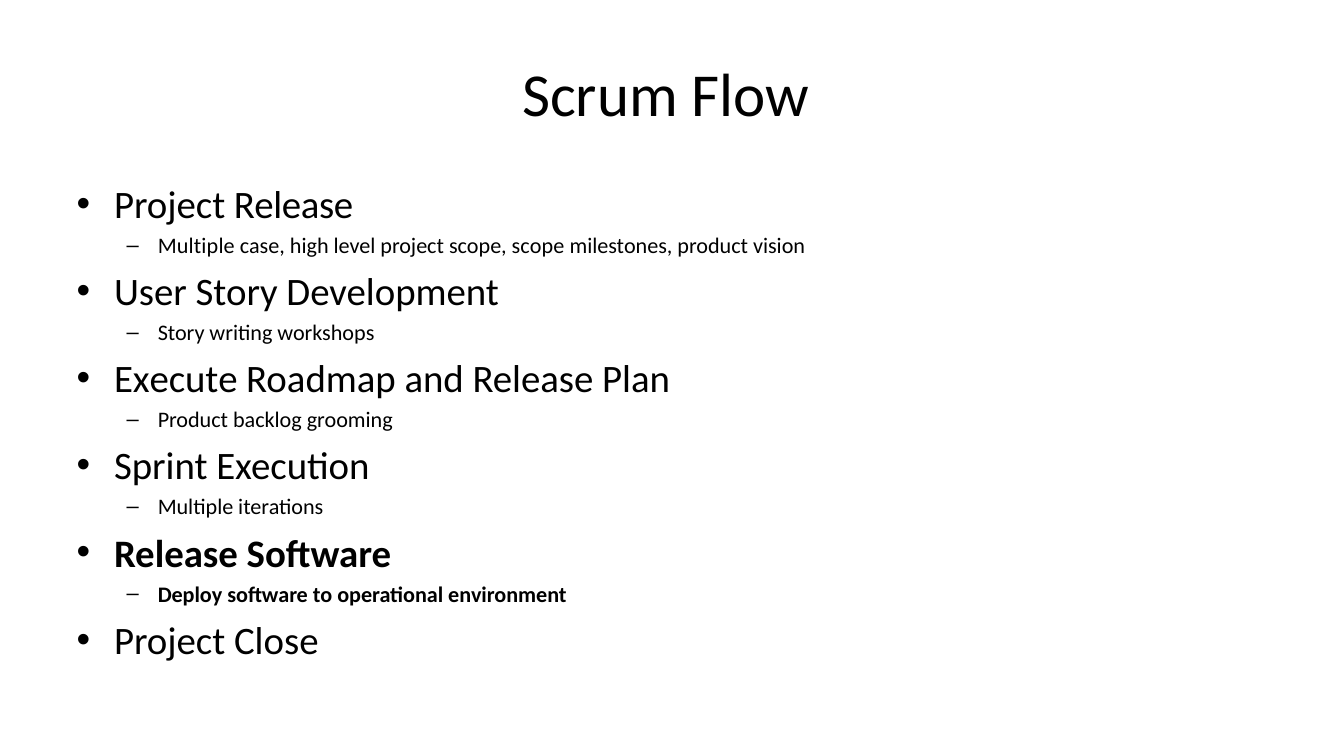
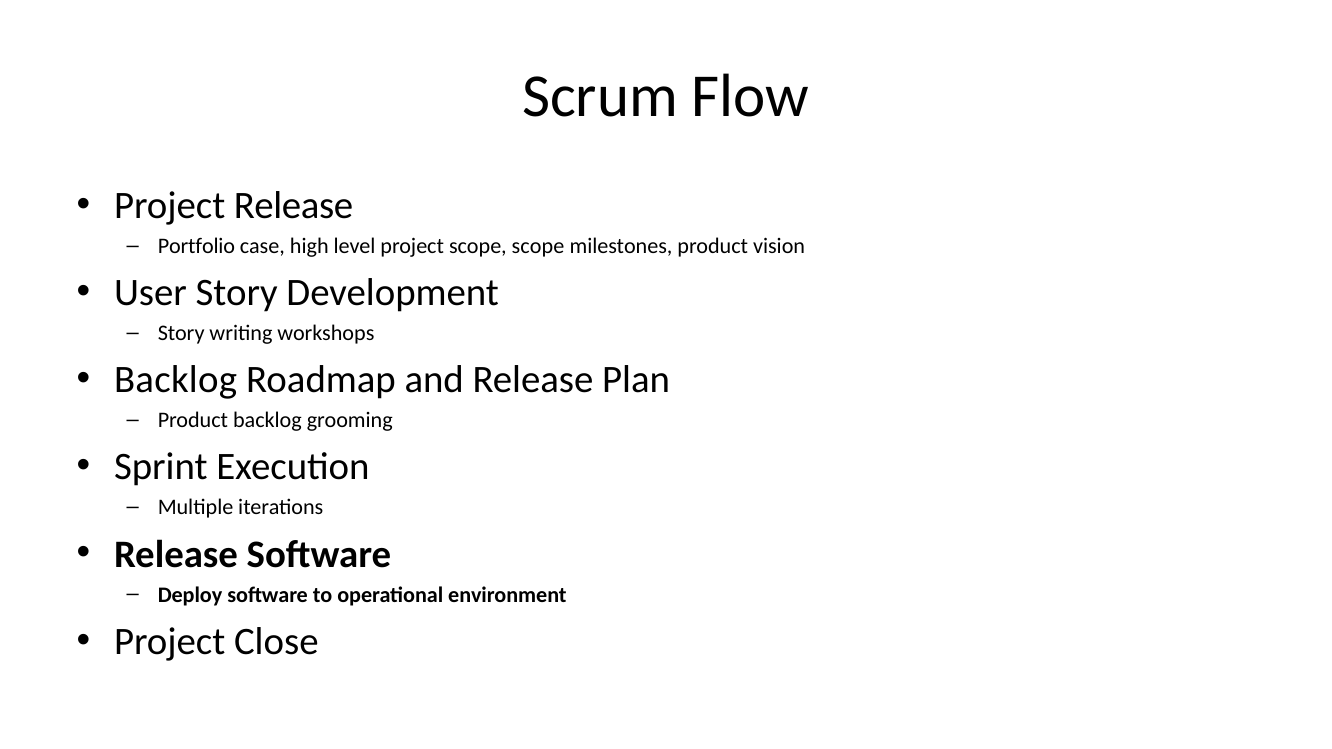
Multiple at (196, 246): Multiple -> Portfolio
Execute at (176, 380): Execute -> Backlog
